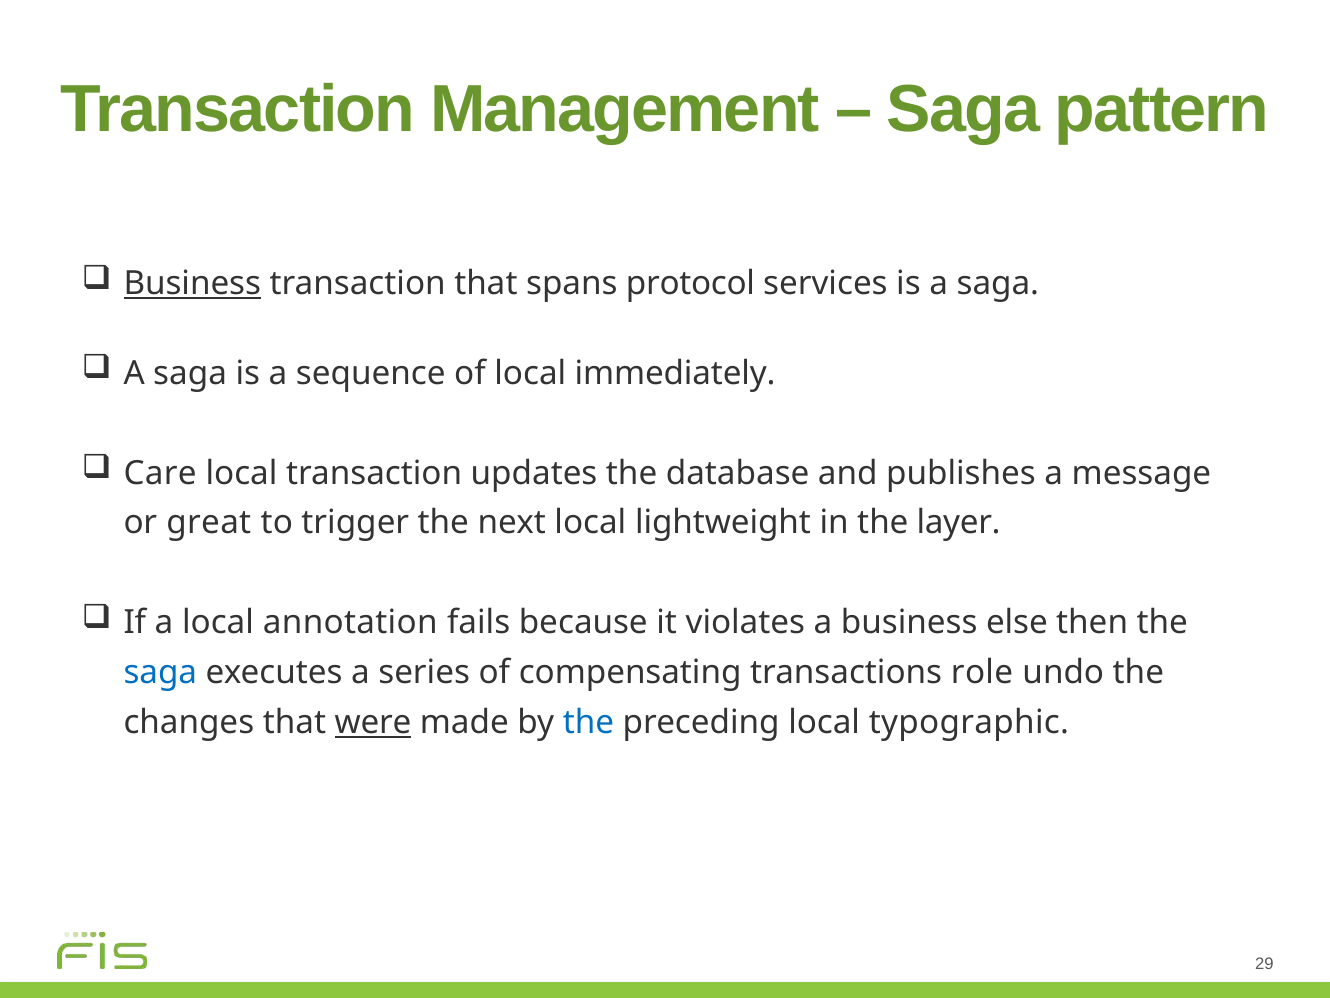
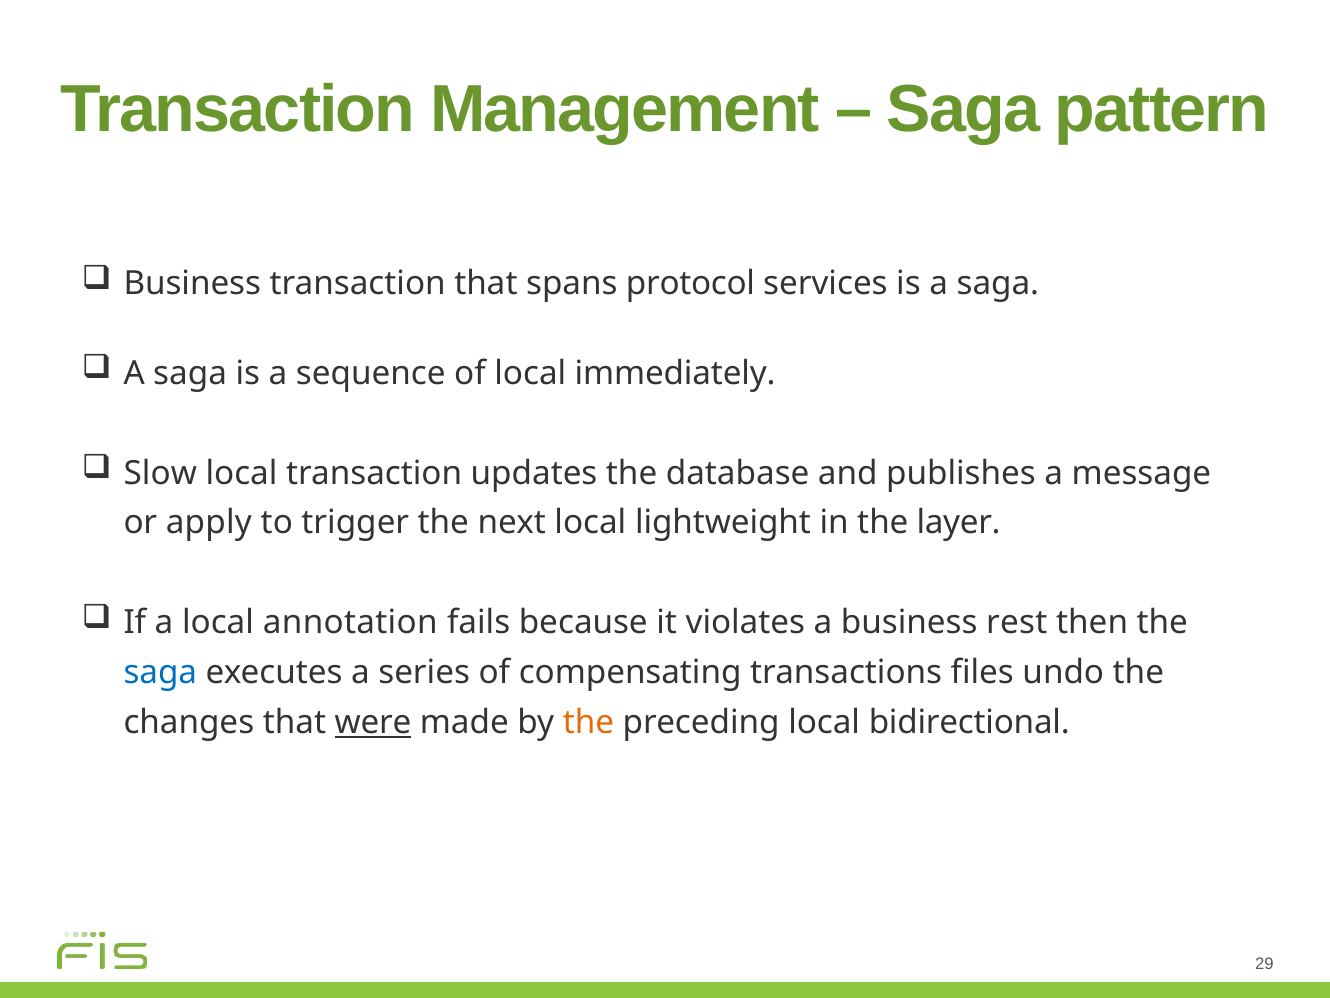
Business at (192, 283) underline: present -> none
Care: Care -> Slow
great: great -> apply
else: else -> rest
role: role -> files
the at (588, 722) colour: blue -> orange
typographic: typographic -> bidirectional
